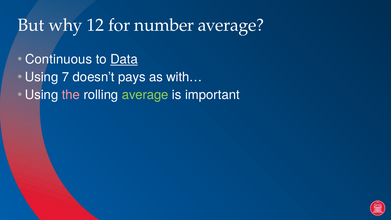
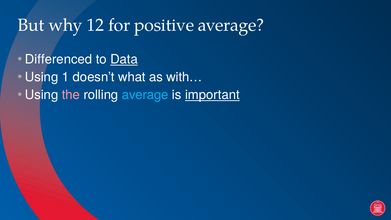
number: number -> positive
Continuous: Continuous -> Differenced
7: 7 -> 1
pays: pays -> what
average at (145, 95) colour: light green -> light blue
important underline: none -> present
